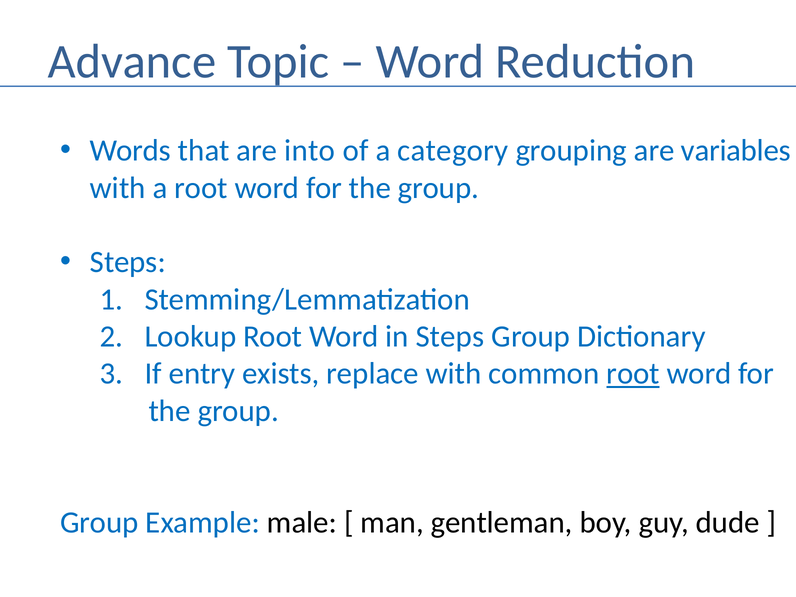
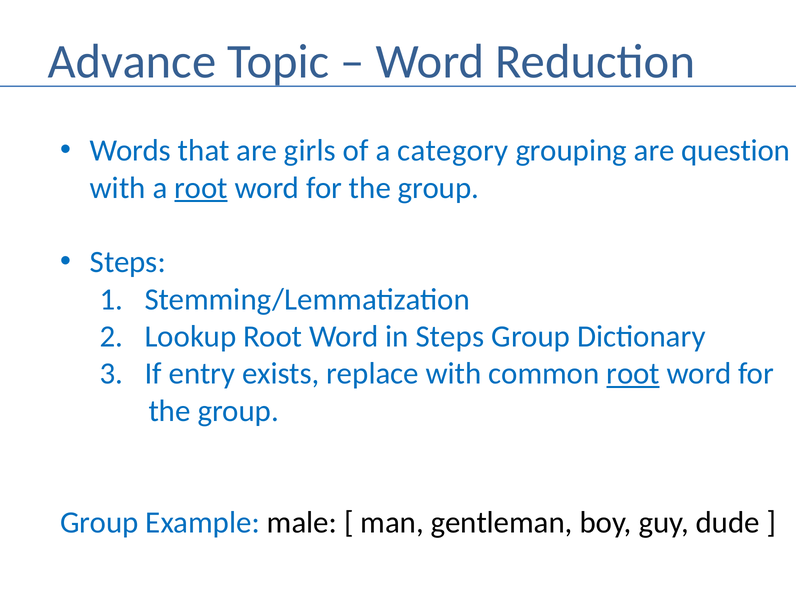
into: into -> girls
variables: variables -> question
root at (201, 188) underline: none -> present
